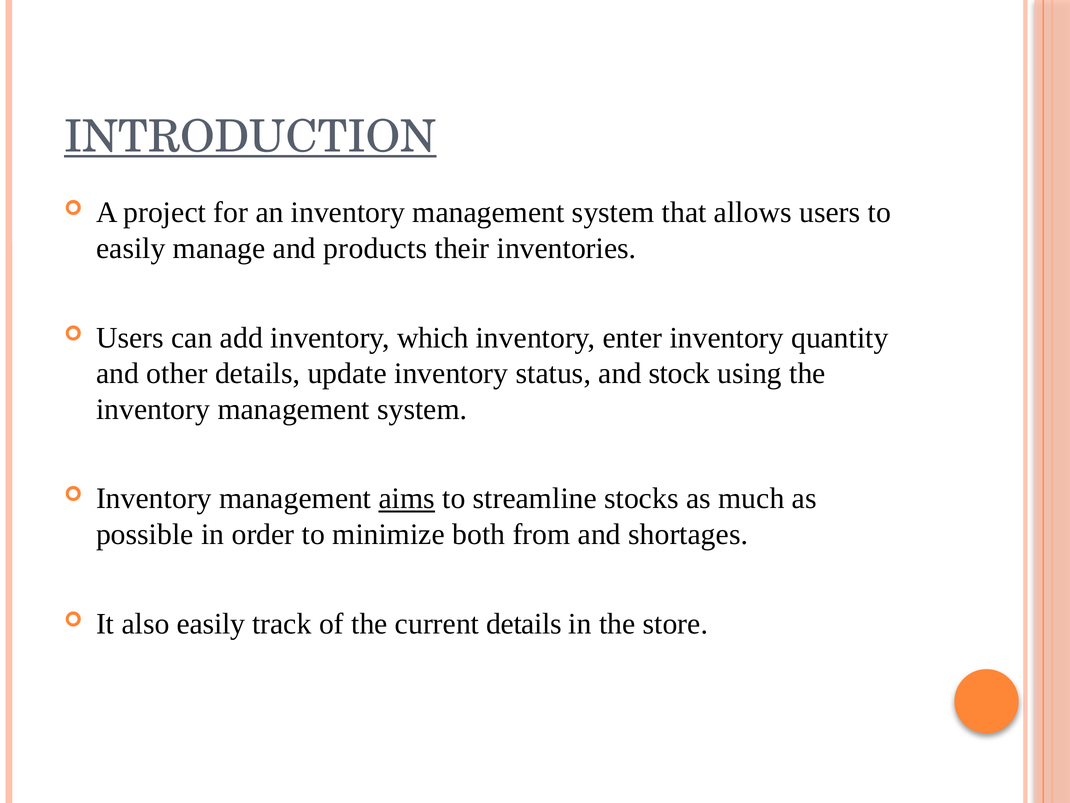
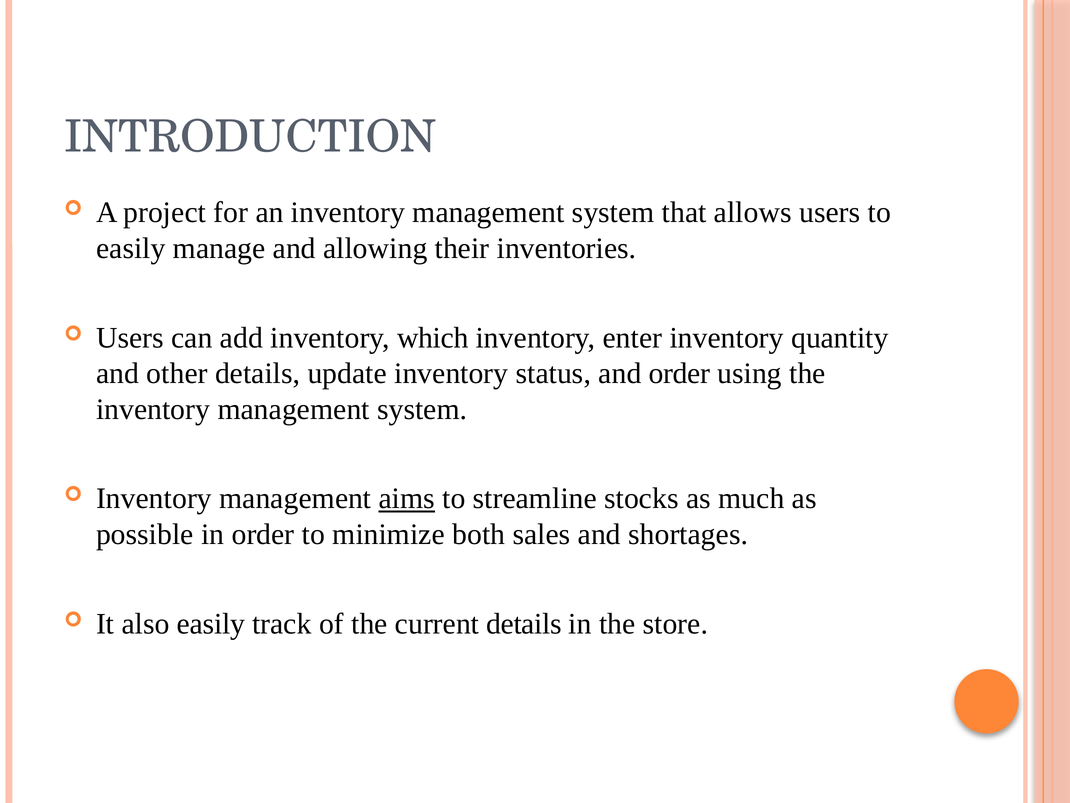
INTRODUCTION underline: present -> none
products: products -> allowing
and stock: stock -> order
from: from -> sales
